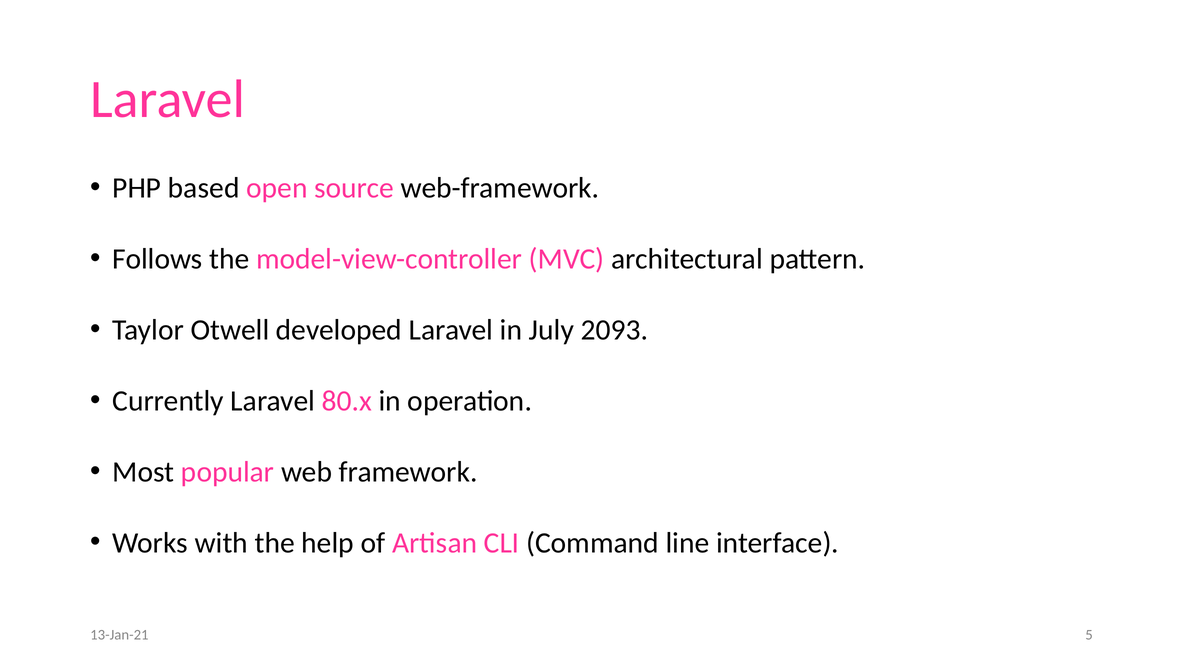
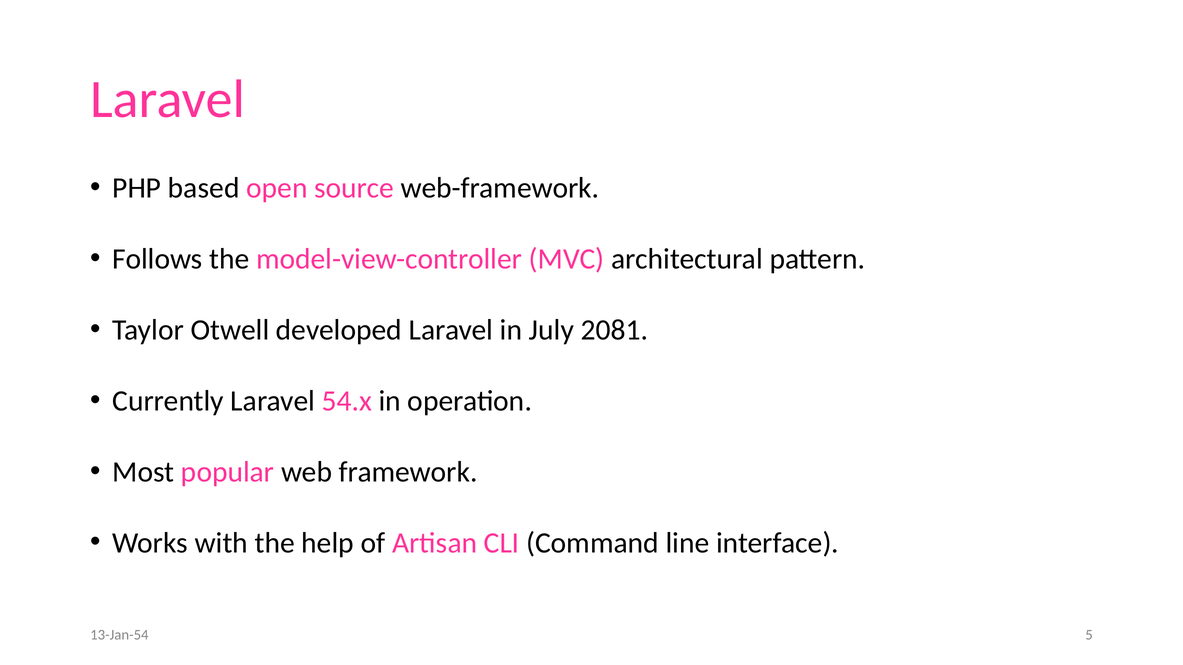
2093: 2093 -> 2081
80.x: 80.x -> 54.x
13-Jan-21: 13-Jan-21 -> 13-Jan-54
